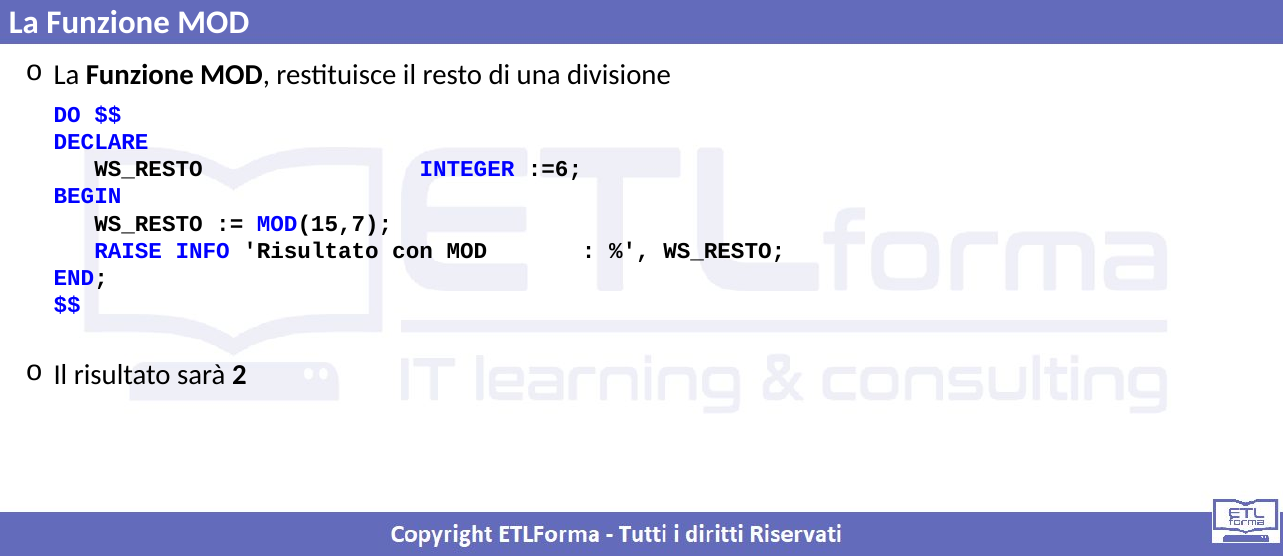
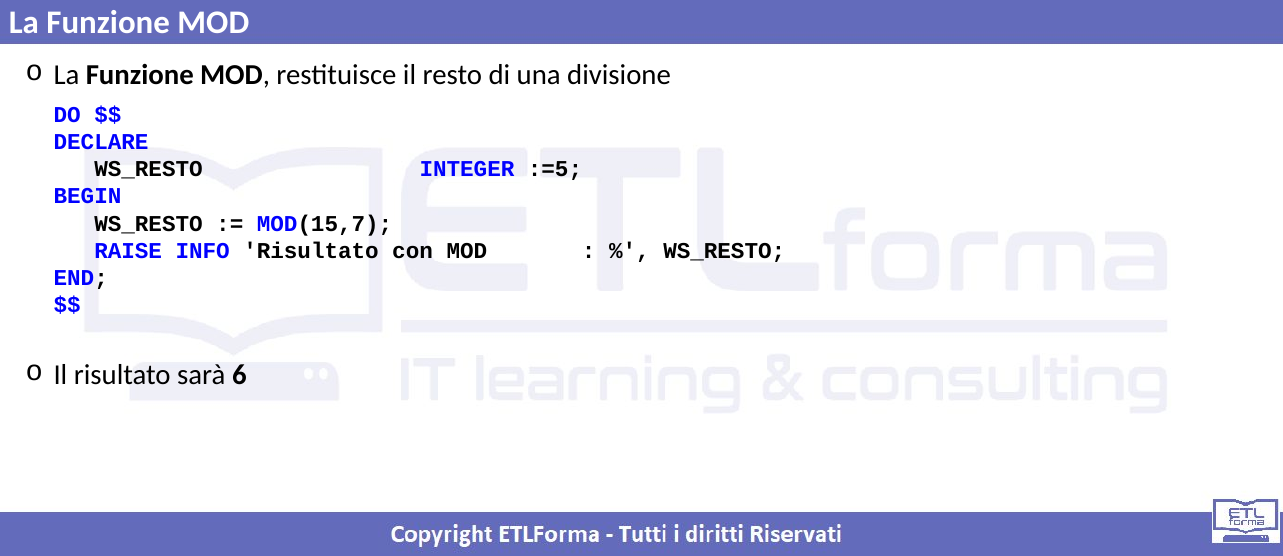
:=6: :=6 -> :=5
2: 2 -> 6
